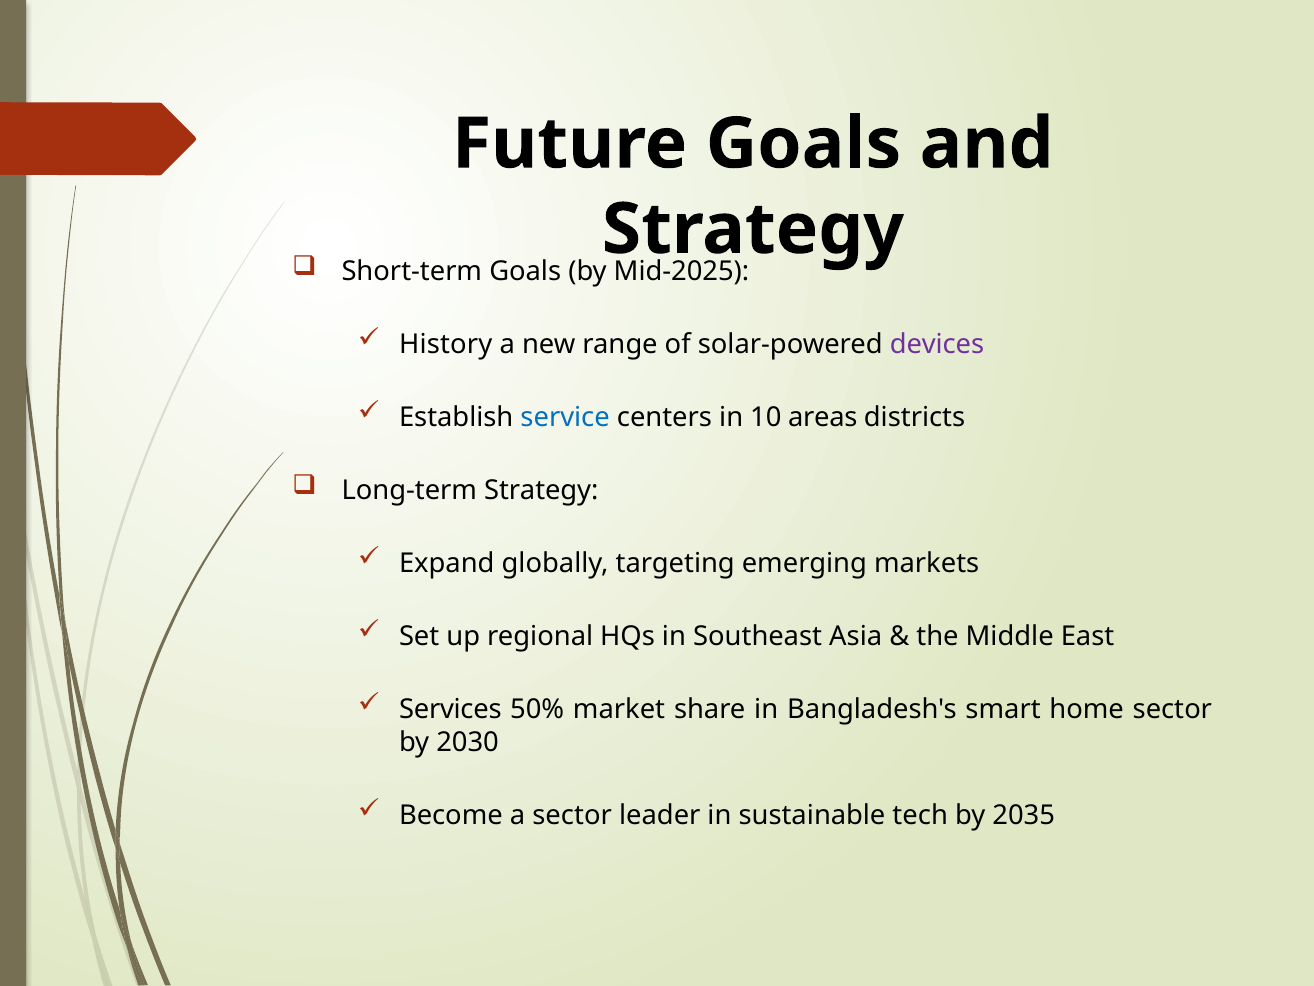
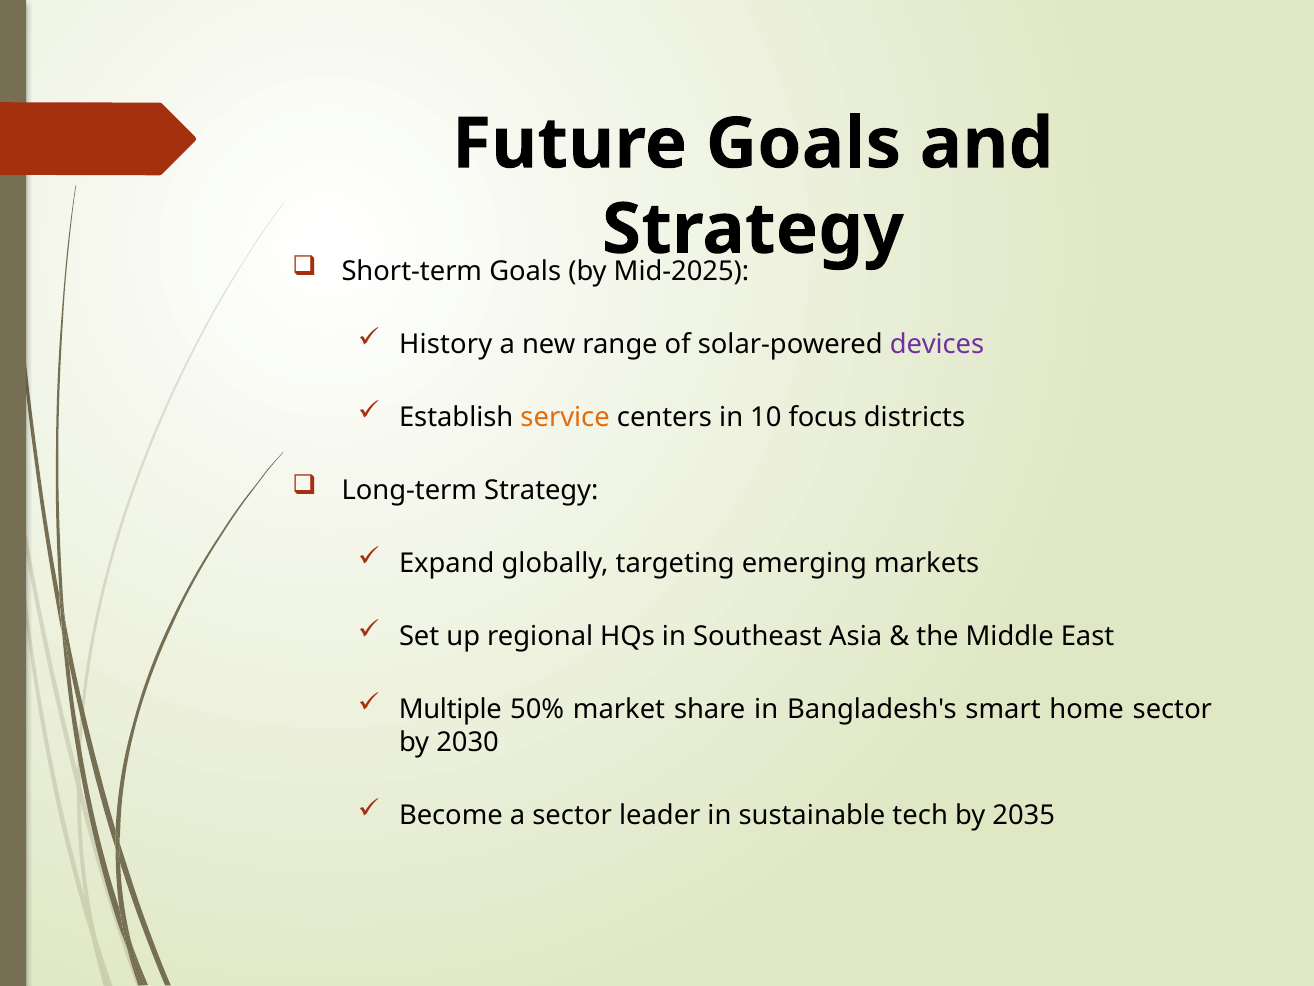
service colour: blue -> orange
areas: areas -> focus
Services: Services -> Multiple
